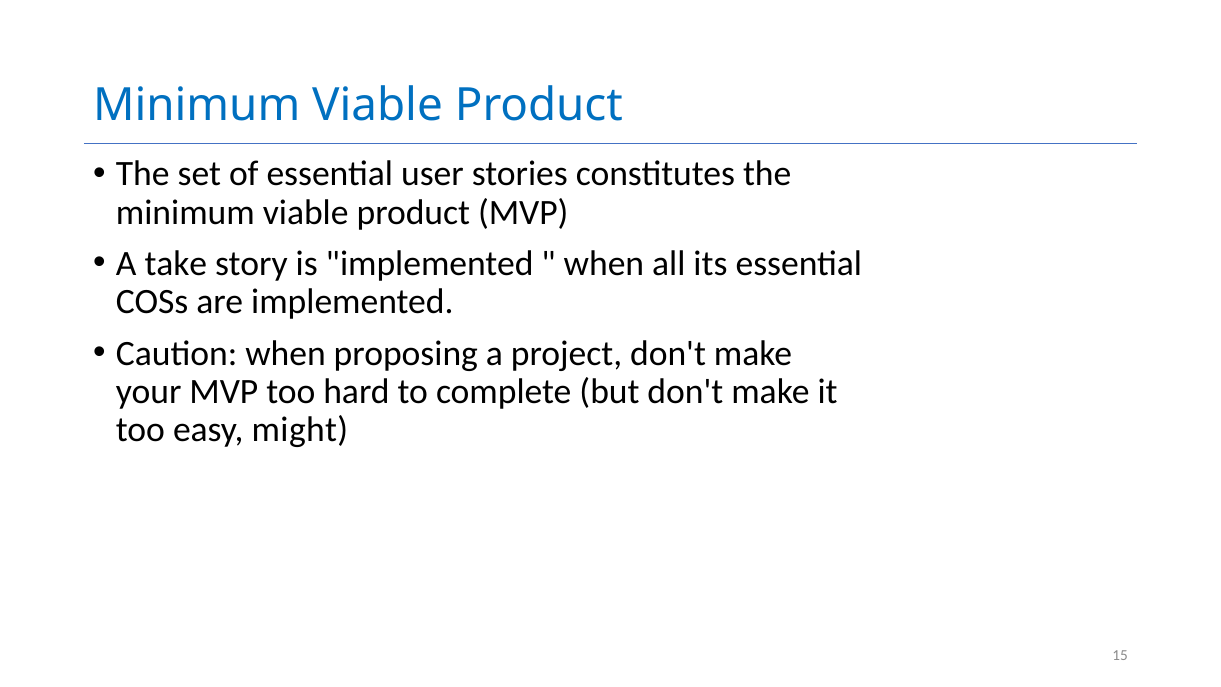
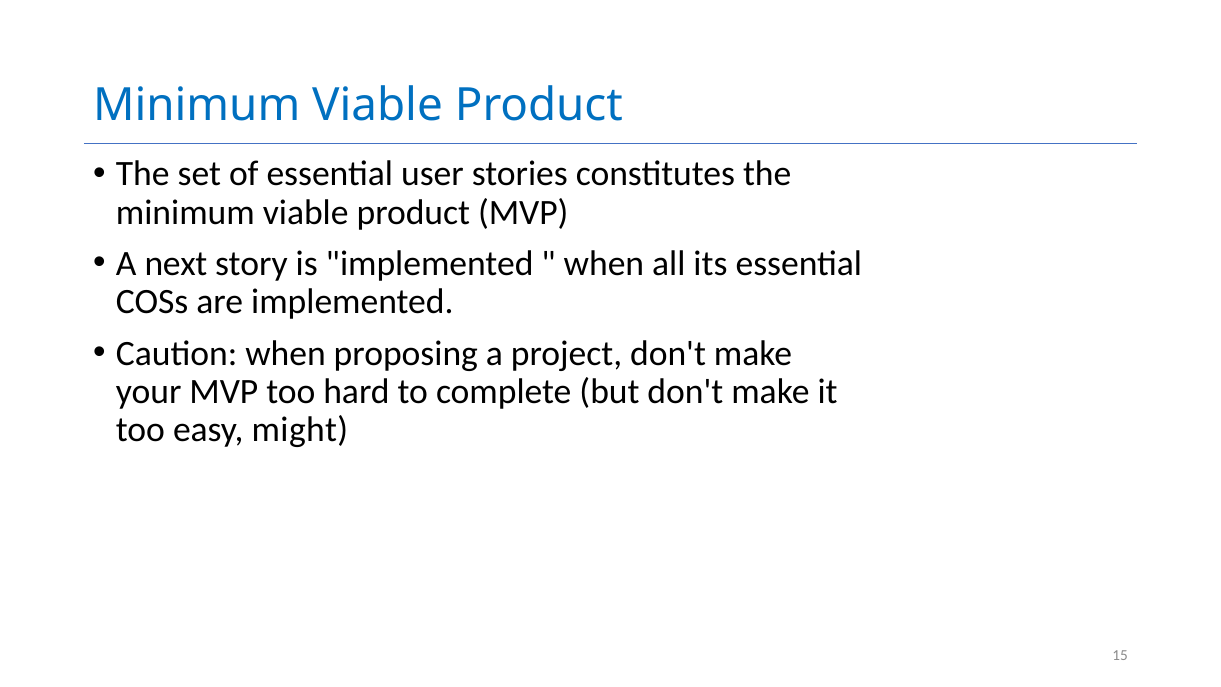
take: take -> next
